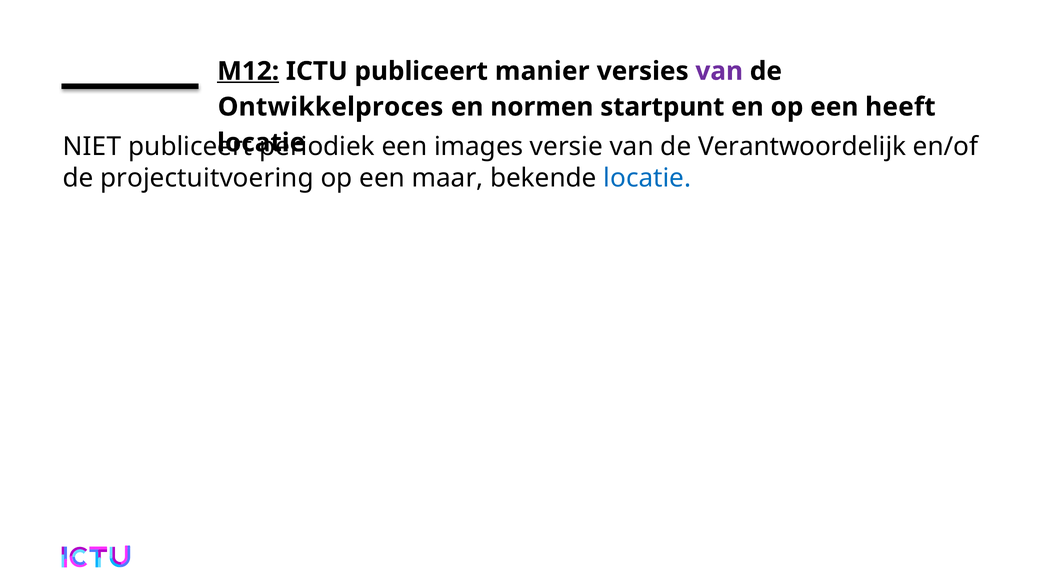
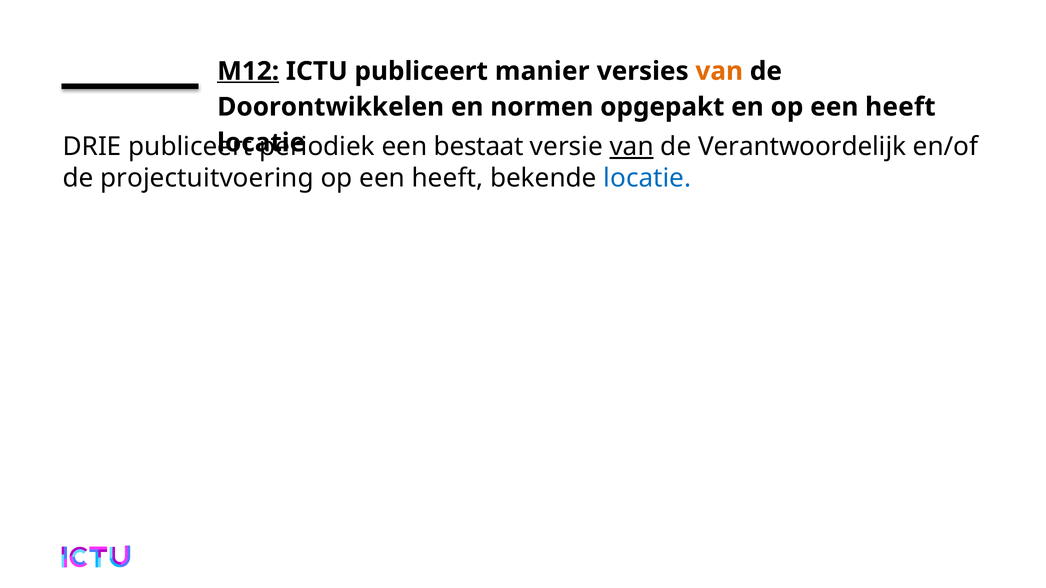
van at (719, 71) colour: purple -> orange
Ontwikkelproces: Ontwikkelproces -> Doorontwikkelen
startpunt: startpunt -> opgepakt
NIET: NIET -> DRIE
images: images -> bestaat
van at (632, 147) underline: none -> present
maar at (448, 178): maar -> heeft
